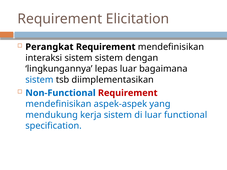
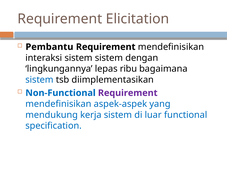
Perangkat: Perangkat -> Pembantu
lepas luar: luar -> ribu
Requirement at (128, 93) colour: red -> purple
